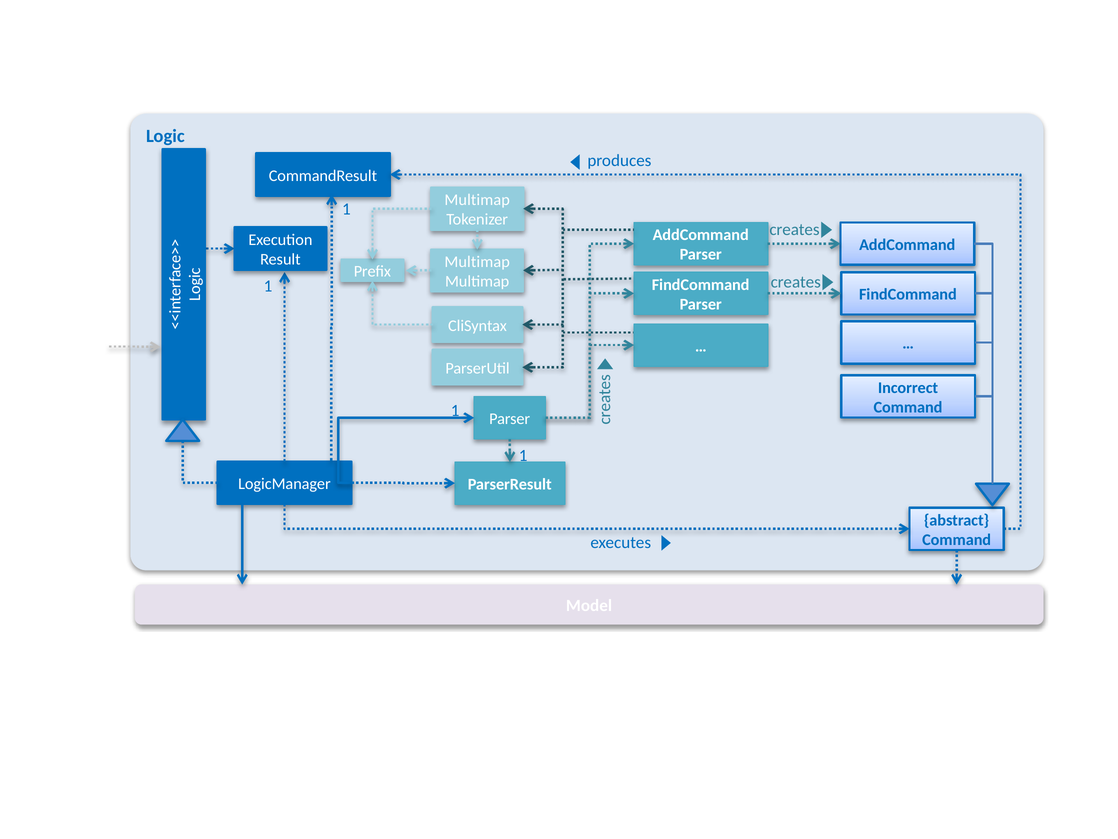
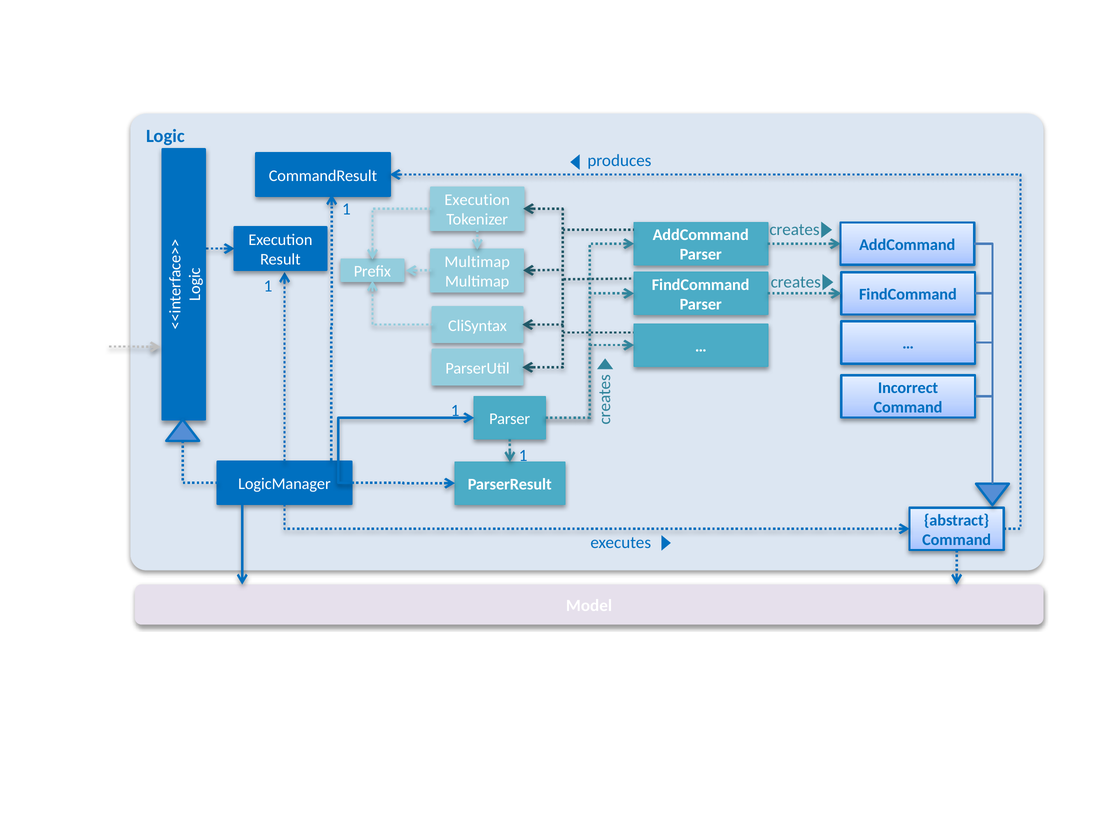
Multimap at (477, 200): Multimap -> Execution
